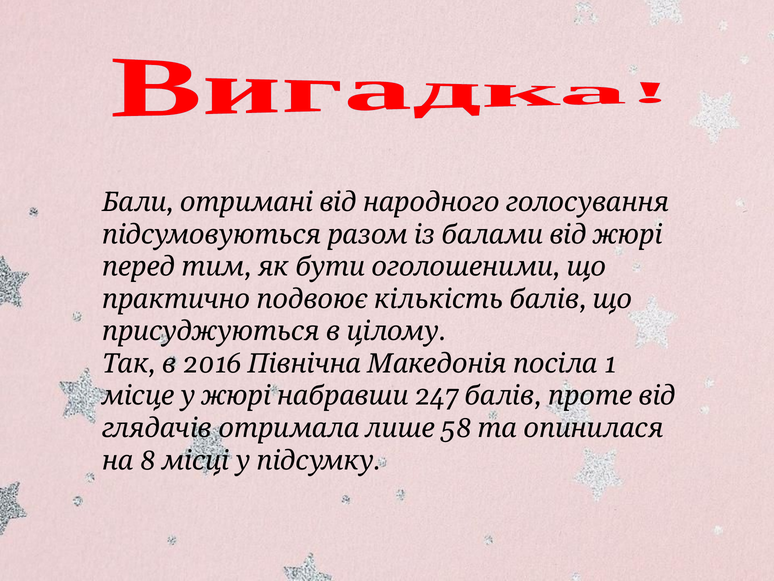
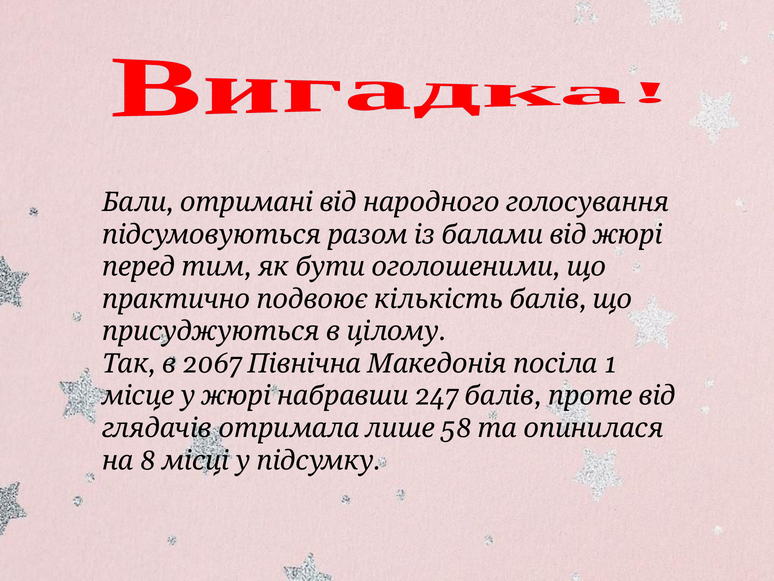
2016: 2016 -> 2067
